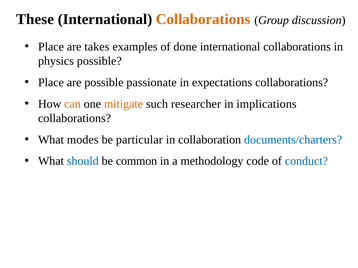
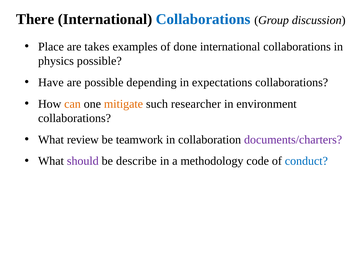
These: These -> There
Collaborations at (203, 19) colour: orange -> blue
Place at (51, 83): Place -> Have
passionate: passionate -> depending
implications: implications -> environment
modes: modes -> review
particular: particular -> teamwork
documents/charters colour: blue -> purple
should colour: blue -> purple
common: common -> describe
